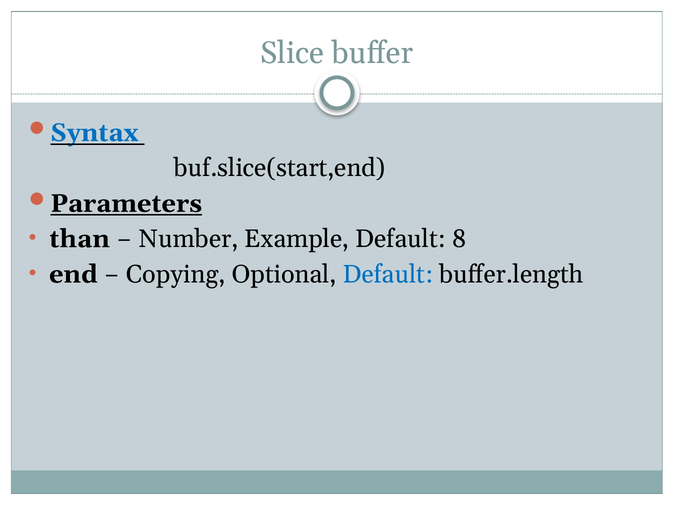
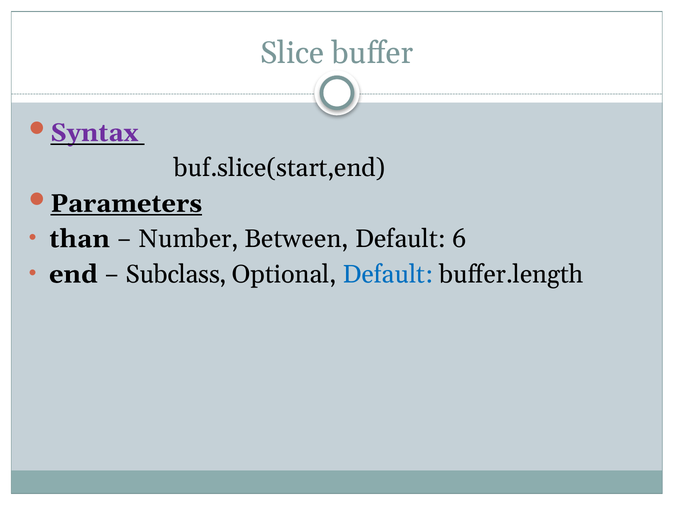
Syntax colour: blue -> purple
Example: Example -> Between
8: 8 -> 6
Copying: Copying -> Subclass
